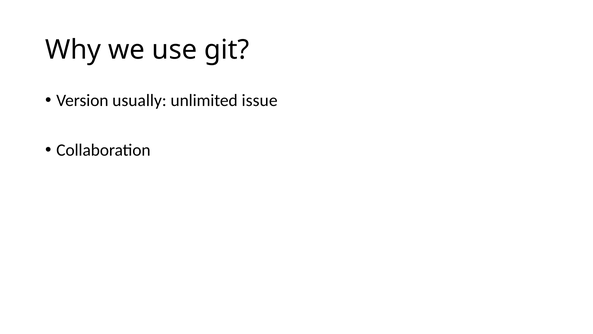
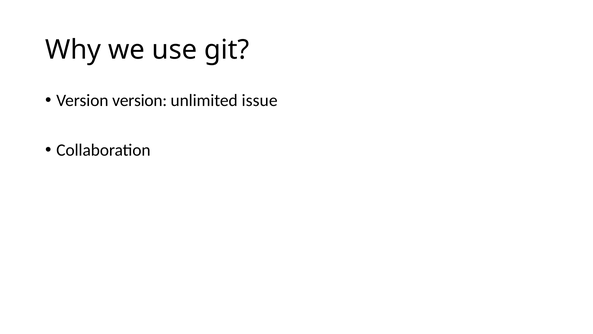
Version usually: usually -> version
